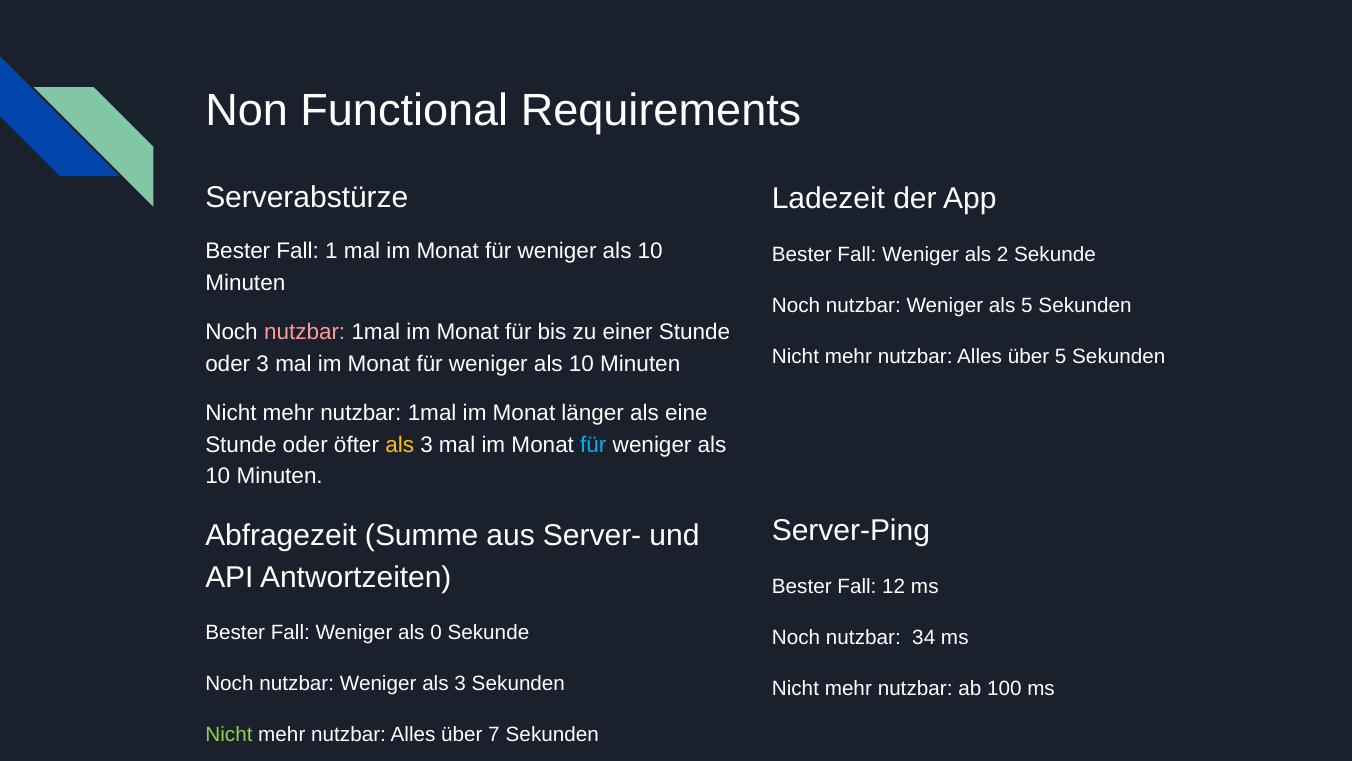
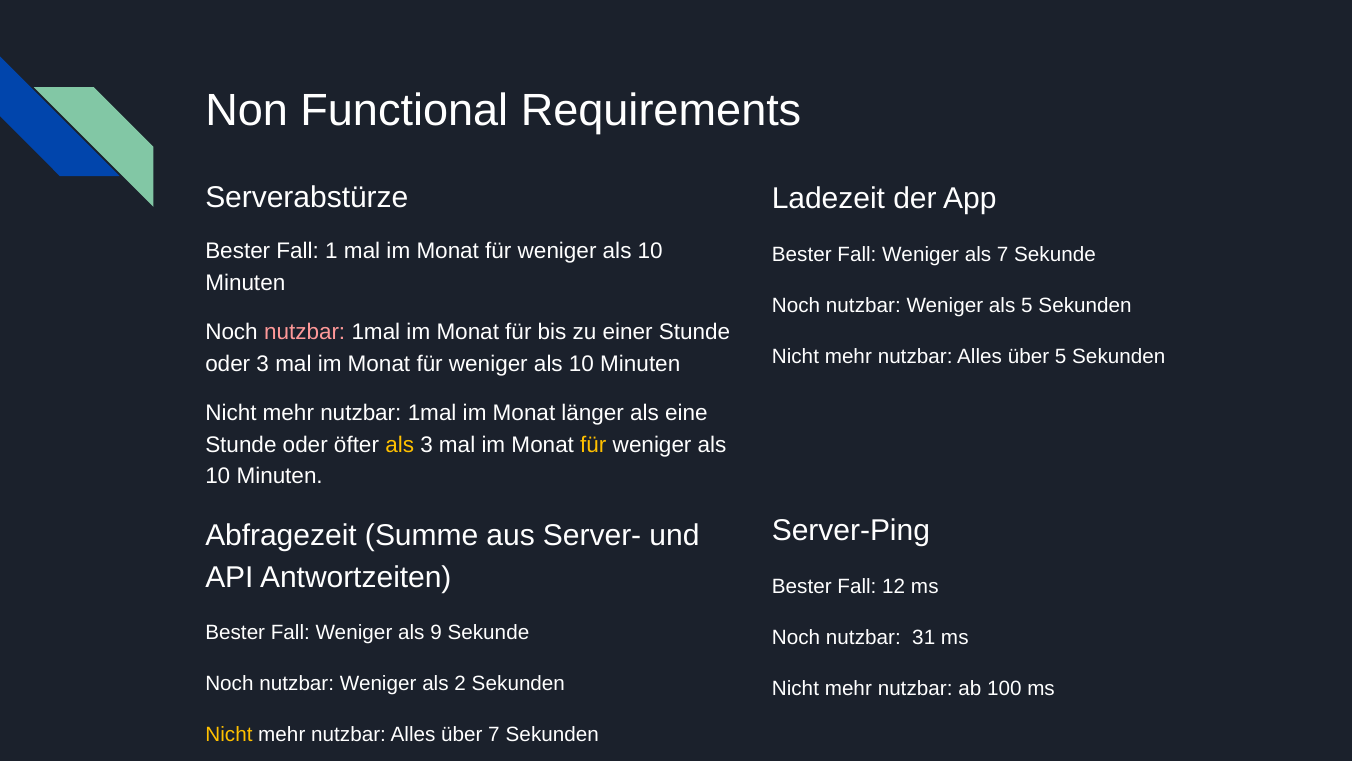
als 2: 2 -> 7
für at (593, 444) colour: light blue -> yellow
0: 0 -> 9
34: 34 -> 31
Weniger als 3: 3 -> 2
Nicht at (229, 735) colour: light green -> yellow
